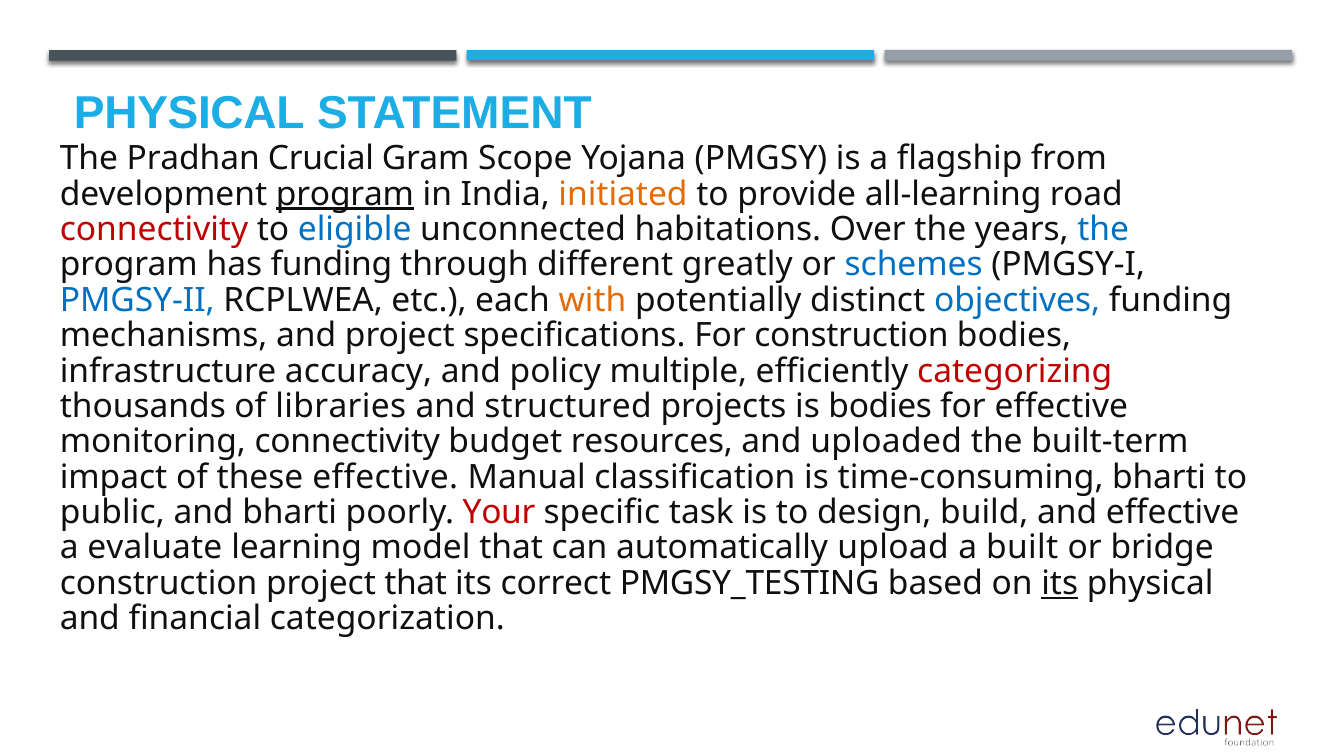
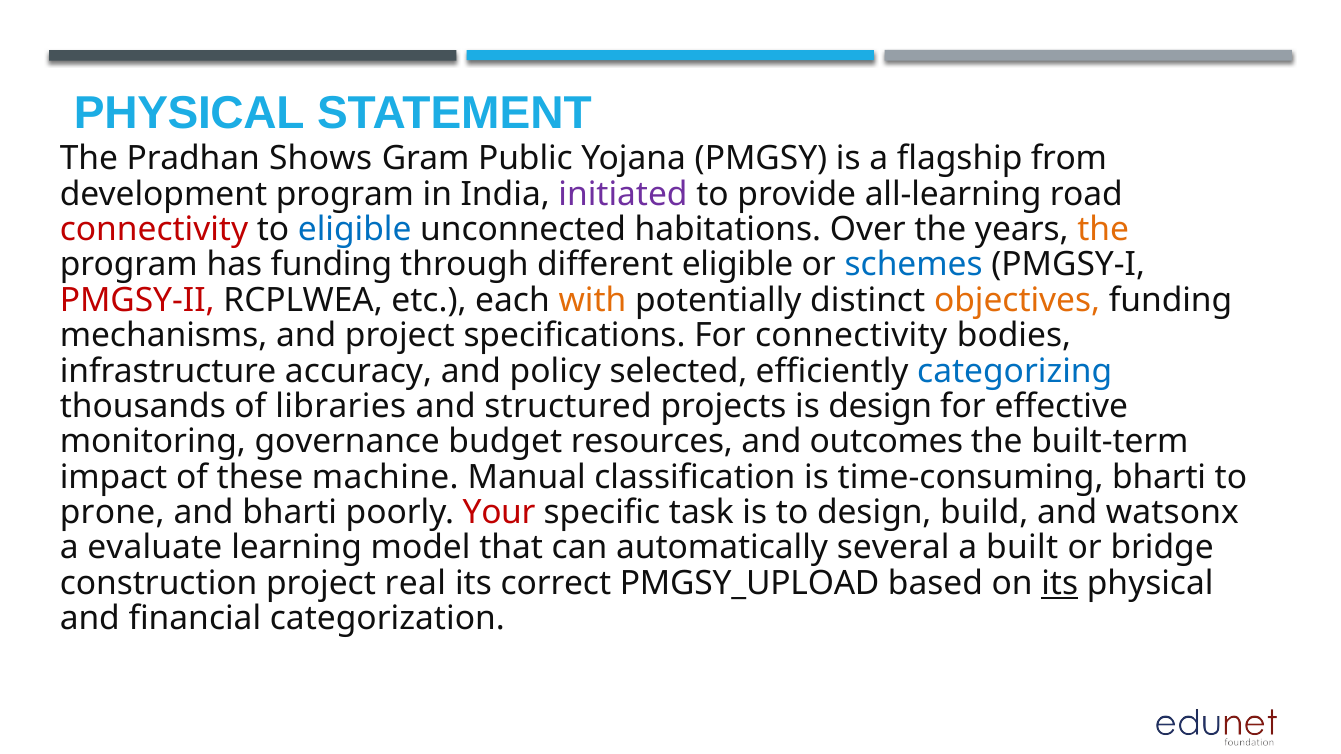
Crucial: Crucial -> Shows
Scope: Scope -> Public
program at (345, 194) underline: present -> none
initiated colour: orange -> purple
the at (1103, 230) colour: blue -> orange
different greatly: greatly -> eligible
PMGSY-II colour: blue -> red
objectives colour: blue -> orange
For construction: construction -> connectivity
multiple: multiple -> selected
categorizing colour: red -> blue
is bodies: bodies -> design
monitoring connectivity: connectivity -> governance
uploaded: uploaded -> outcomes
these effective: effective -> machine
public: public -> prone
and effective: effective -> watsonx
upload: upload -> several
project that: that -> real
PMGSY_TESTING: PMGSY_TESTING -> PMGSY_UPLOAD
